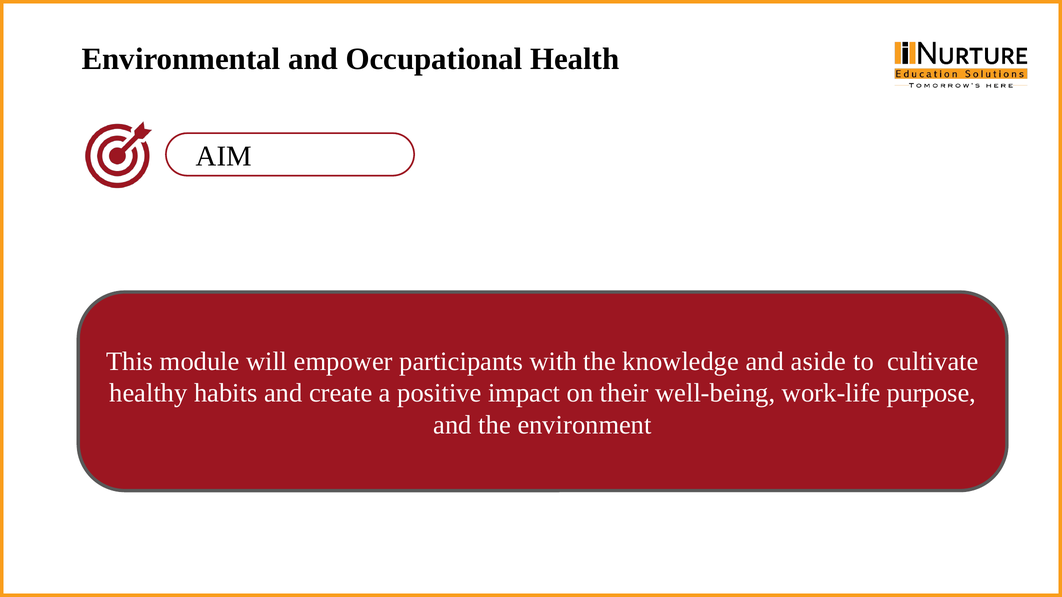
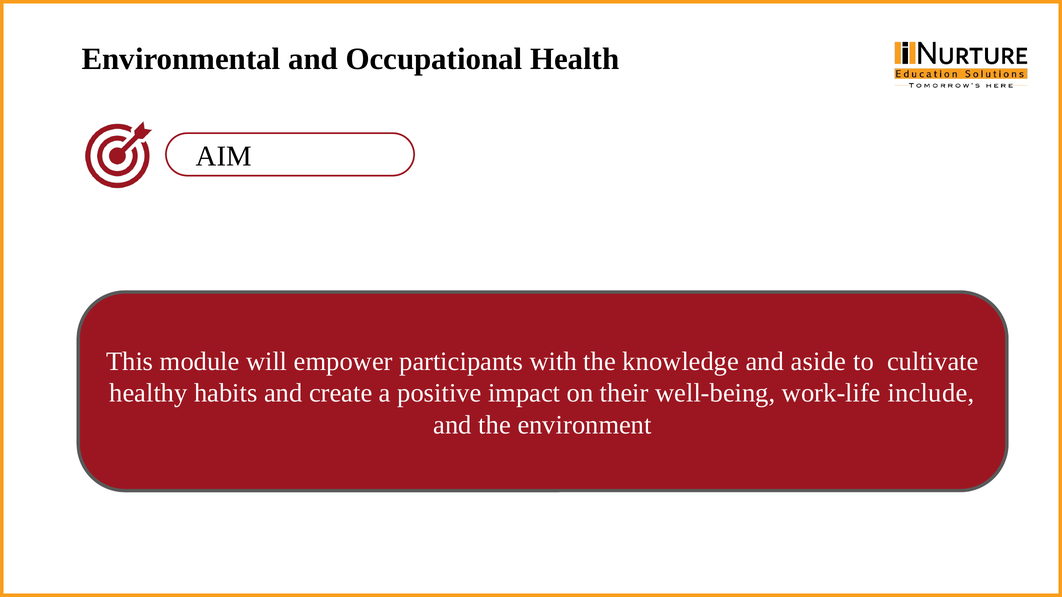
purpose: purpose -> include
